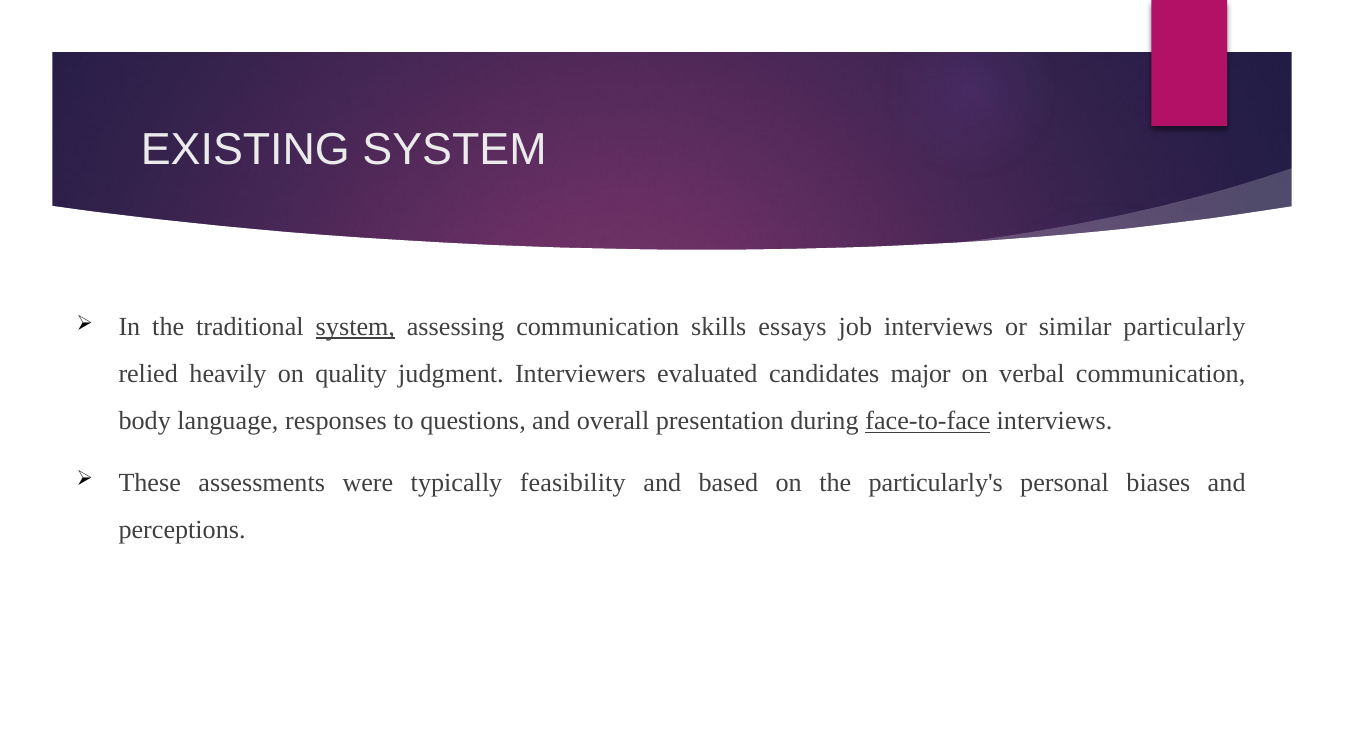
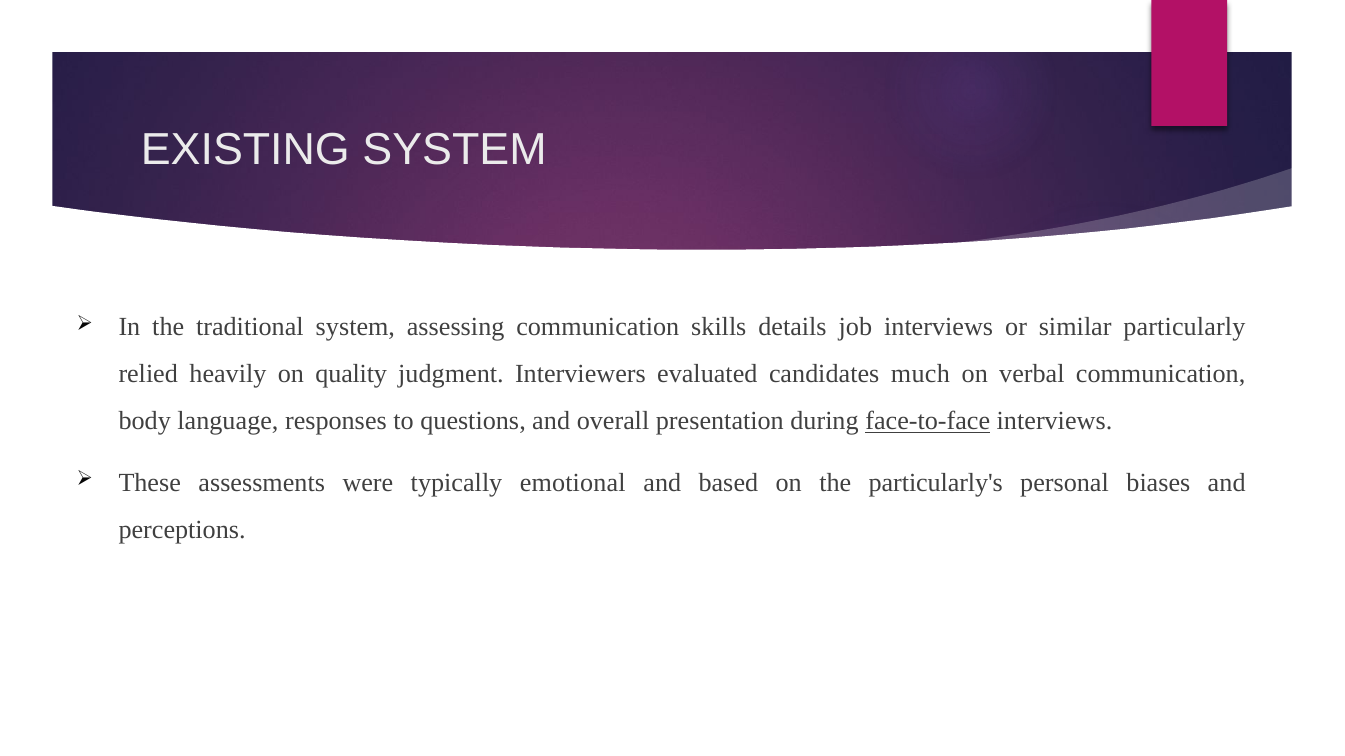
system at (355, 327) underline: present -> none
essays: essays -> details
major: major -> much
feasibility: feasibility -> emotional
